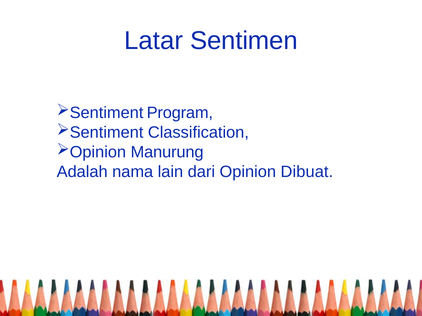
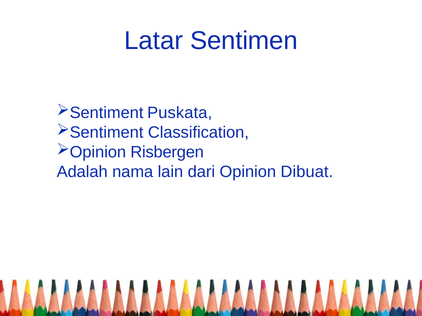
Program: Program -> Puskata
Manurung: Manurung -> Risbergen
